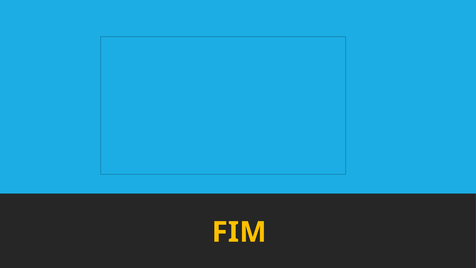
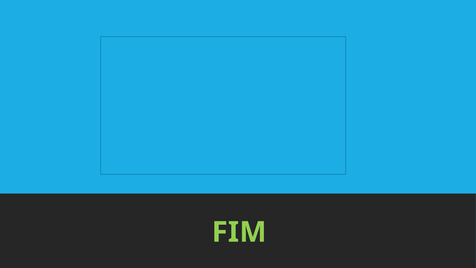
FIM colour: yellow -> light green
